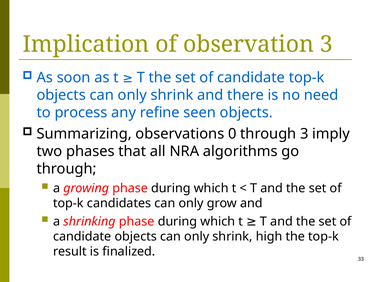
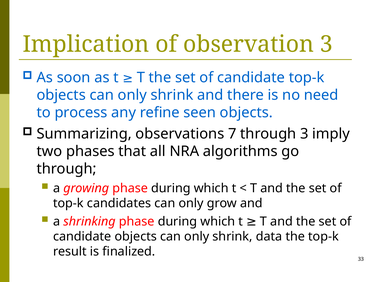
0: 0 -> 7
high: high -> data
